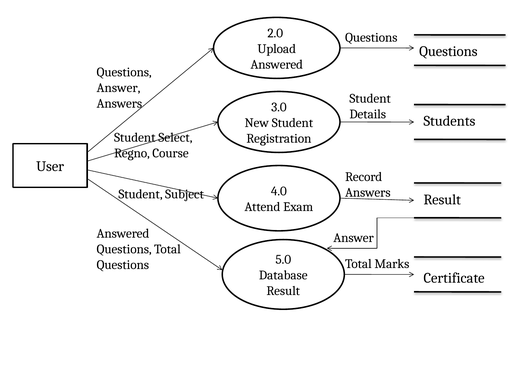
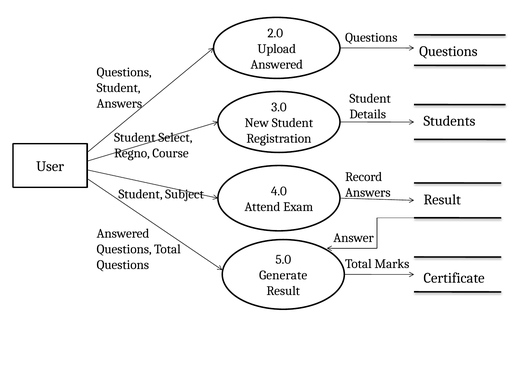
Answer at (119, 88): Answer -> Student
Database: Database -> Generate
